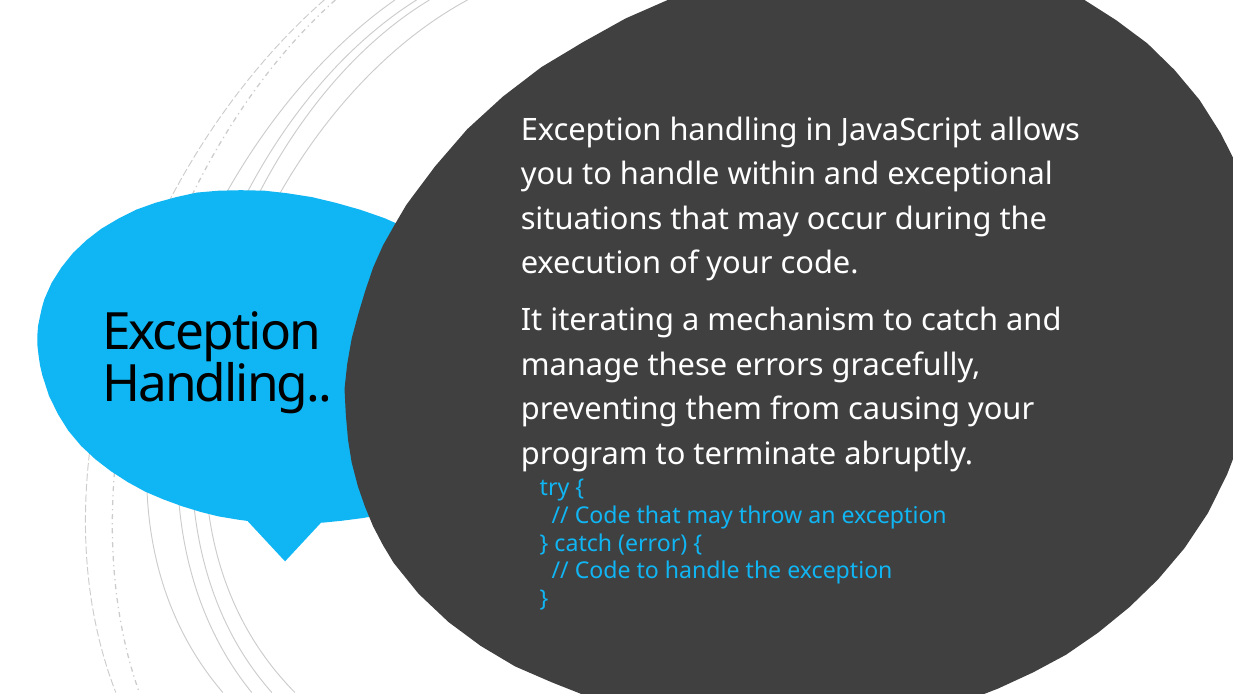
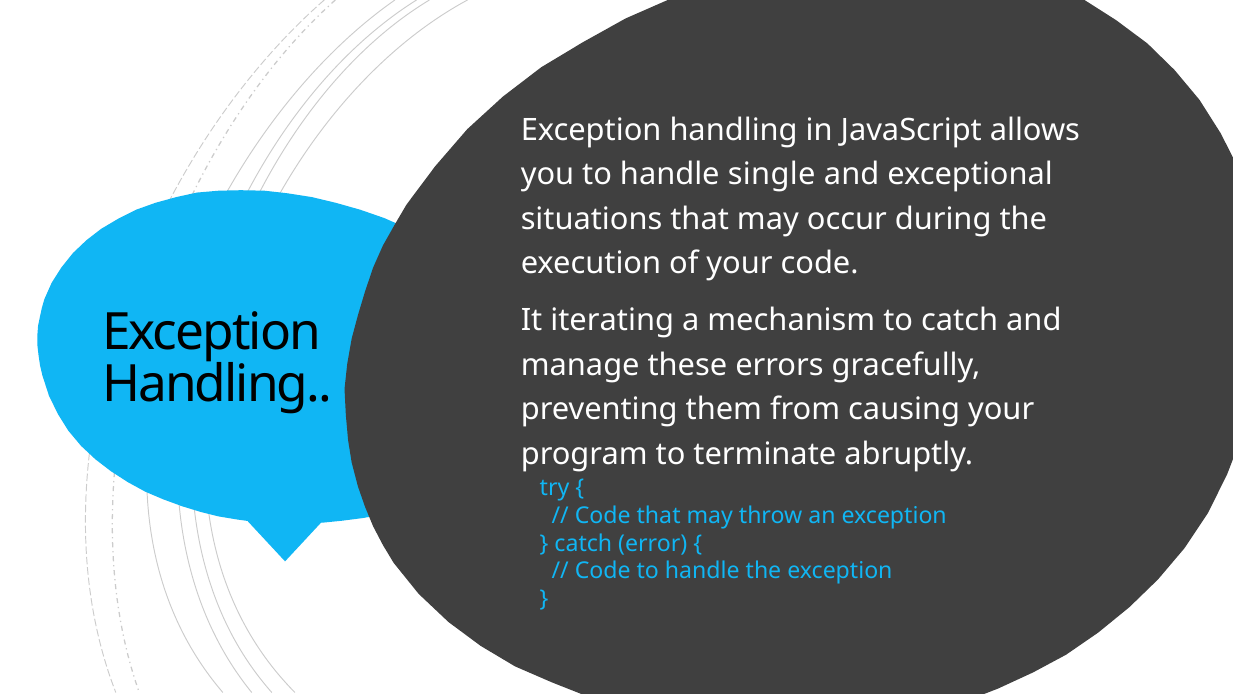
within: within -> single
